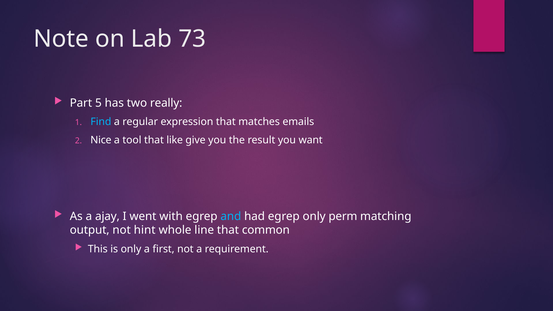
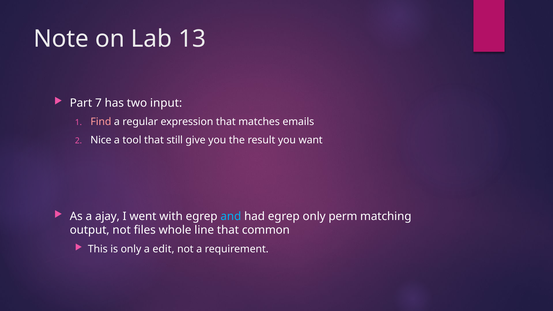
73: 73 -> 13
5: 5 -> 7
really: really -> input
Find colour: light blue -> pink
like: like -> still
hint: hint -> files
first: first -> edit
